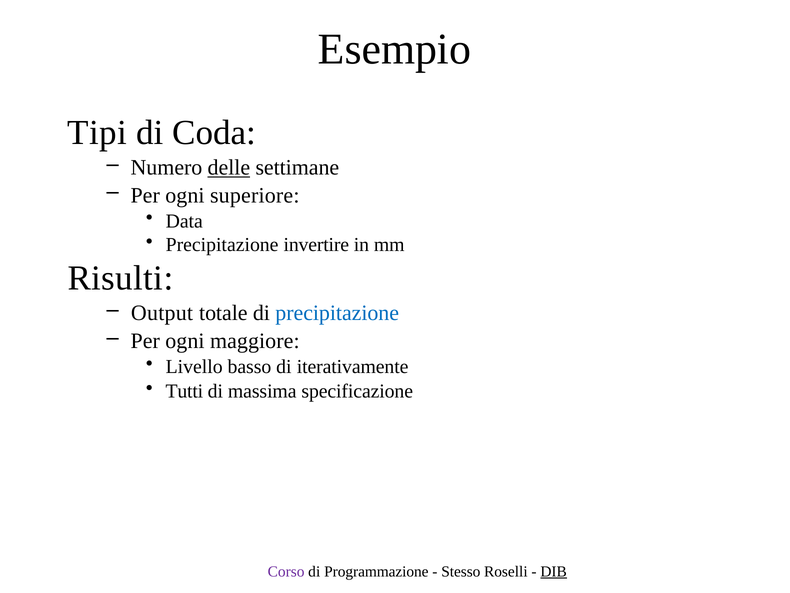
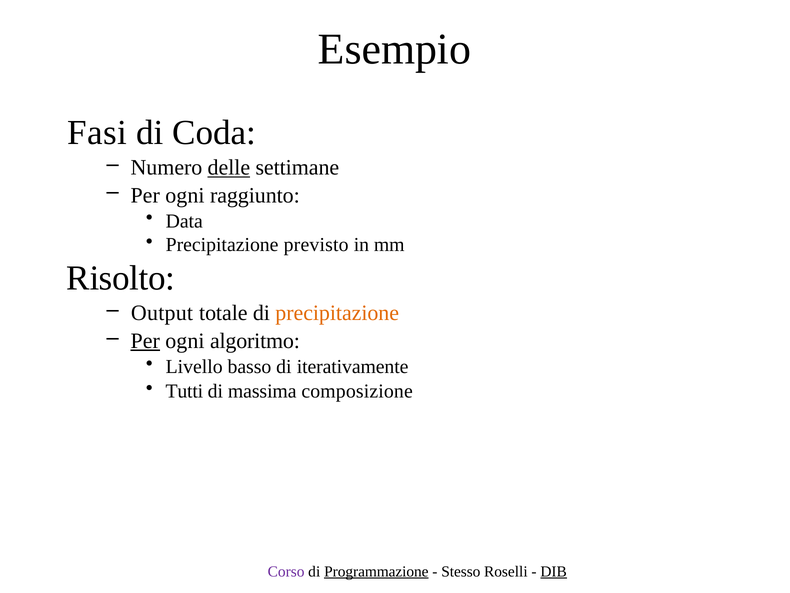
Tipi: Tipi -> Fasi
superiore: superiore -> raggiunto
invertire: invertire -> previsto
Risulti: Risulti -> Risolto
precipitazione at (337, 313) colour: blue -> orange
Per at (145, 341) underline: none -> present
maggiore: maggiore -> algoritmo
specificazione: specificazione -> composizione
Programmazione underline: none -> present
